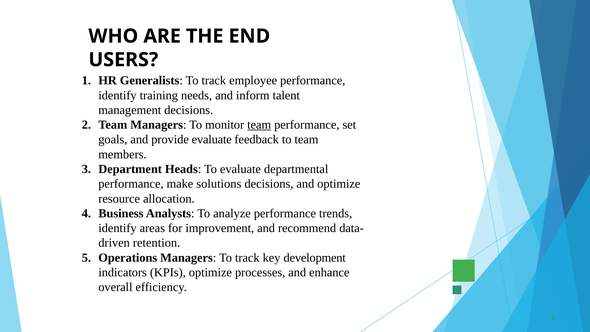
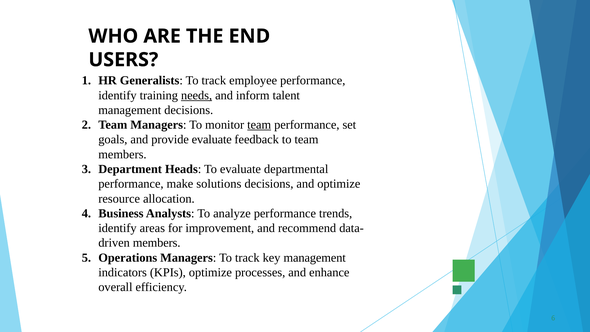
needs underline: none -> present
retention at (157, 243): retention -> members
key development: development -> management
